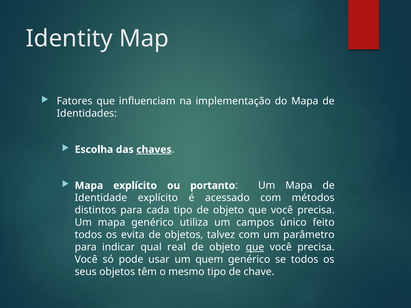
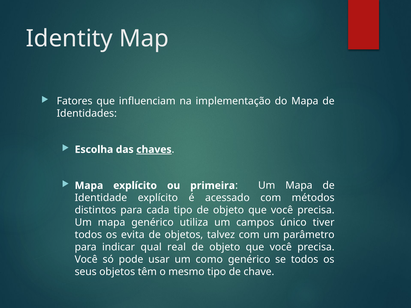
portanto: portanto -> primeira
feito: feito -> tiver
que at (255, 247) underline: present -> none
quem: quem -> como
